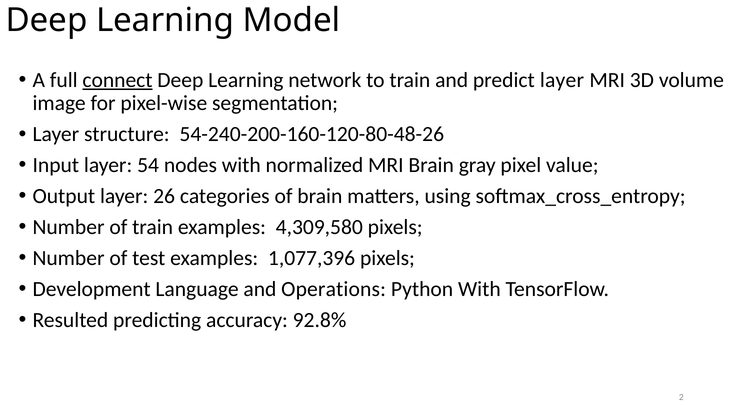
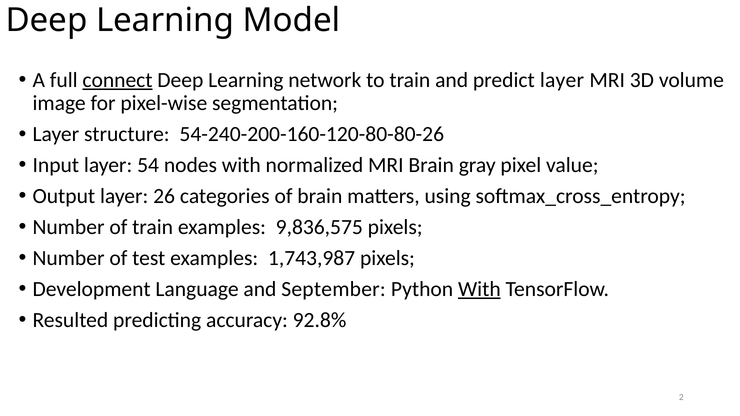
54-240-200-160-120-80-48-26: 54-240-200-160-120-80-48-26 -> 54-240-200-160-120-80-80-26
4,309,580: 4,309,580 -> 9,836,575
1,077,396: 1,077,396 -> 1,743,987
Operations: Operations -> September
With at (479, 289) underline: none -> present
